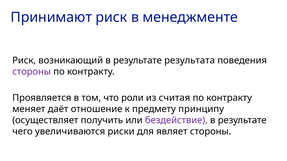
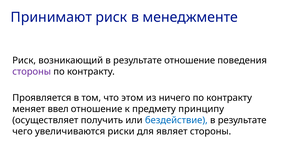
результате результата: результата -> отношение
роли: роли -> этом
считая: считая -> ничего
даёт: даёт -> ввел
бездействие colour: purple -> blue
